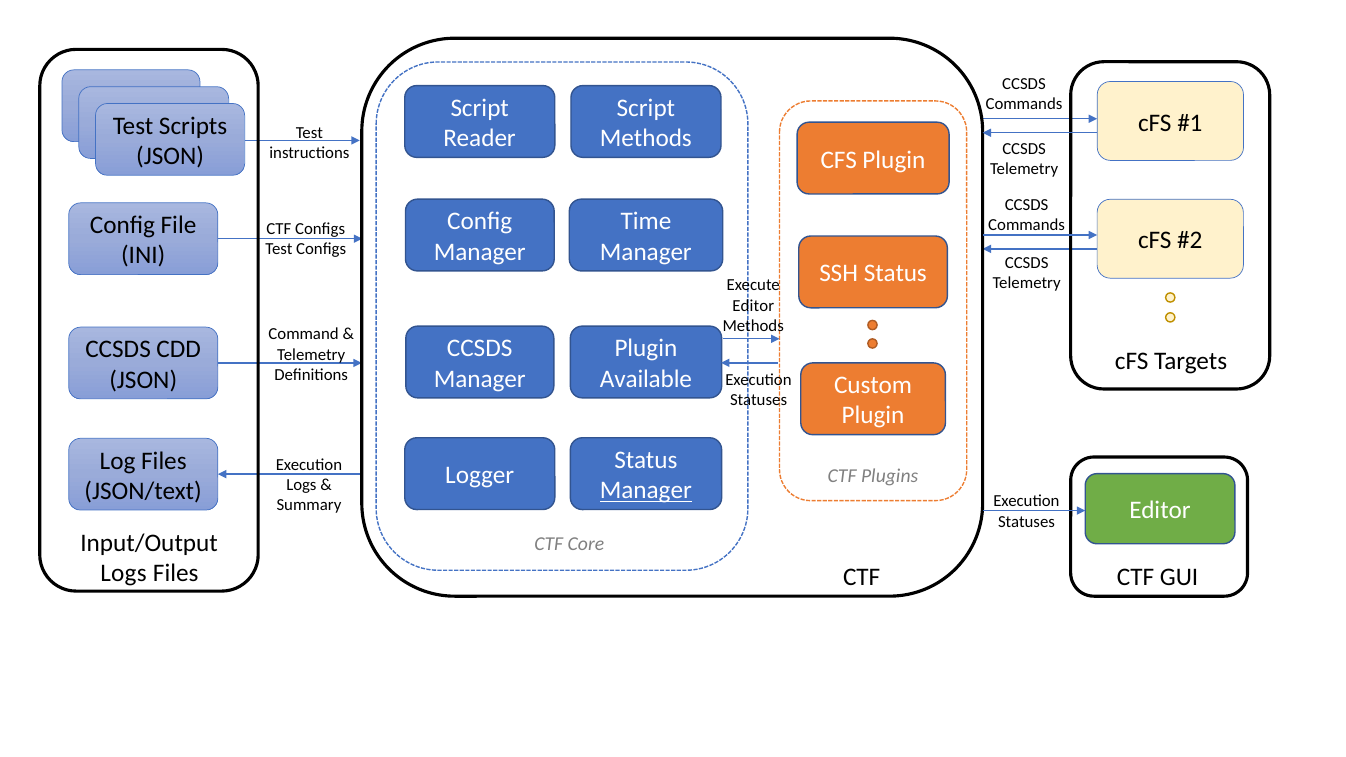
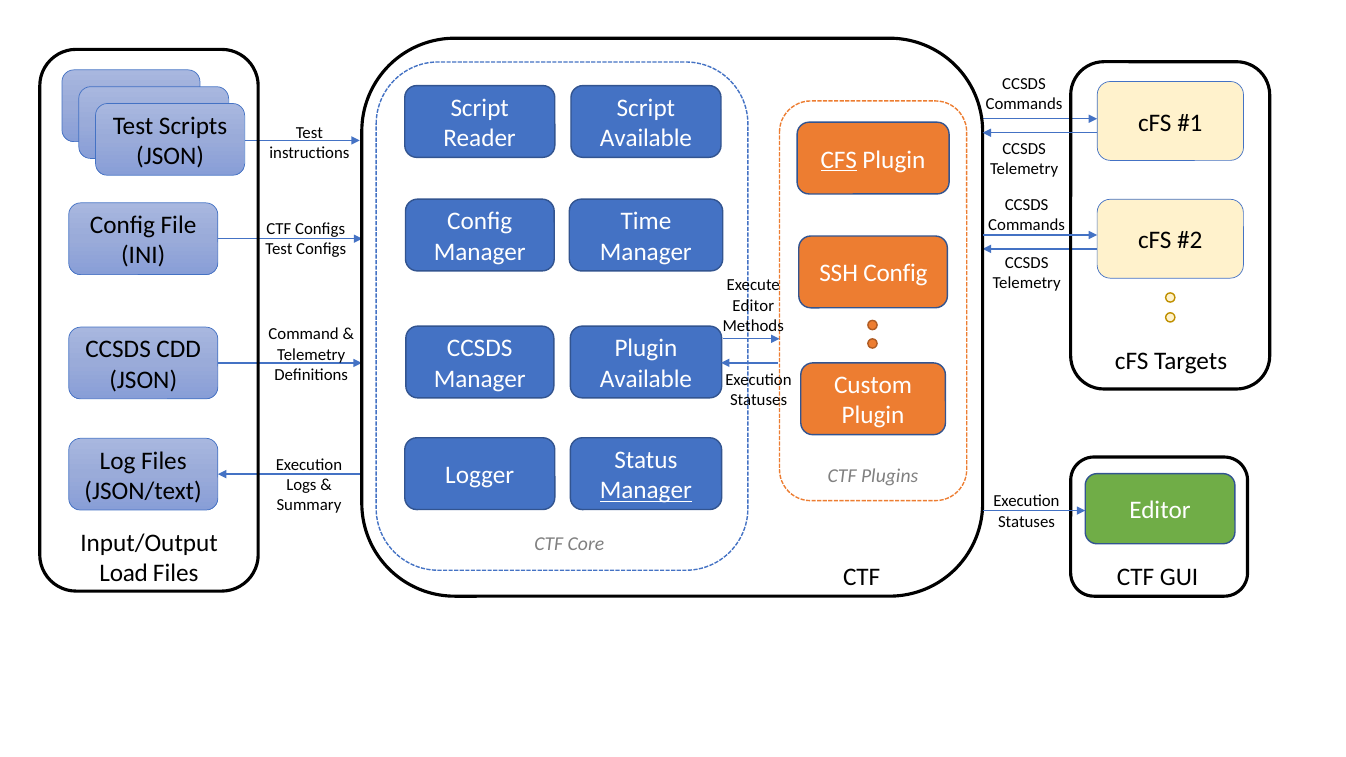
Methods at (646, 138): Methods -> Available
CFS at (839, 160) underline: none -> present
SSH Status: Status -> Config
Logs at (123, 574): Logs -> Load
